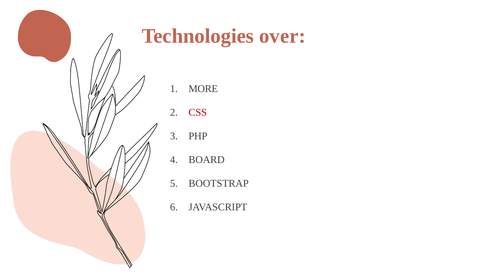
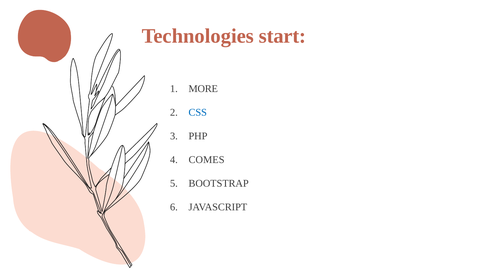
over: over -> start
CSS colour: red -> blue
BOARD: BOARD -> COMES
